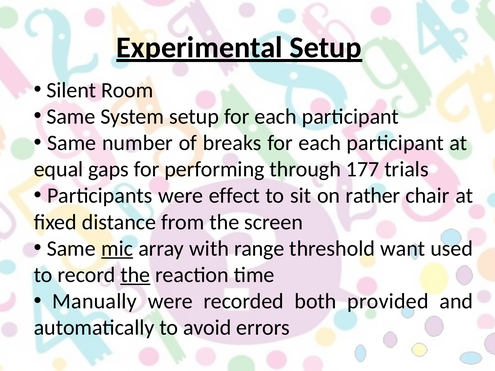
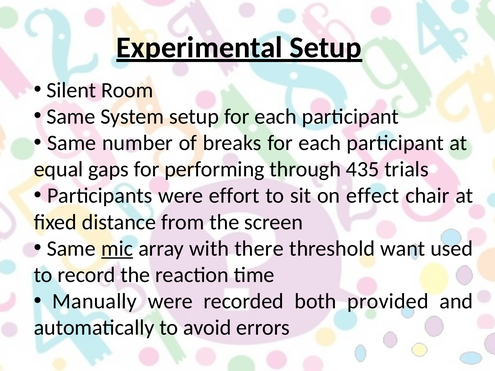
177: 177 -> 435
effect: effect -> effort
rather: rather -> effect
range: range -> there
the at (135, 275) underline: present -> none
